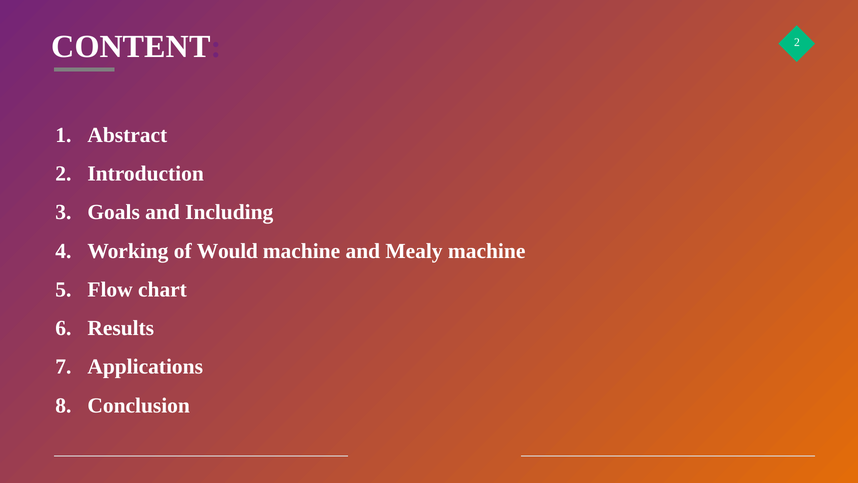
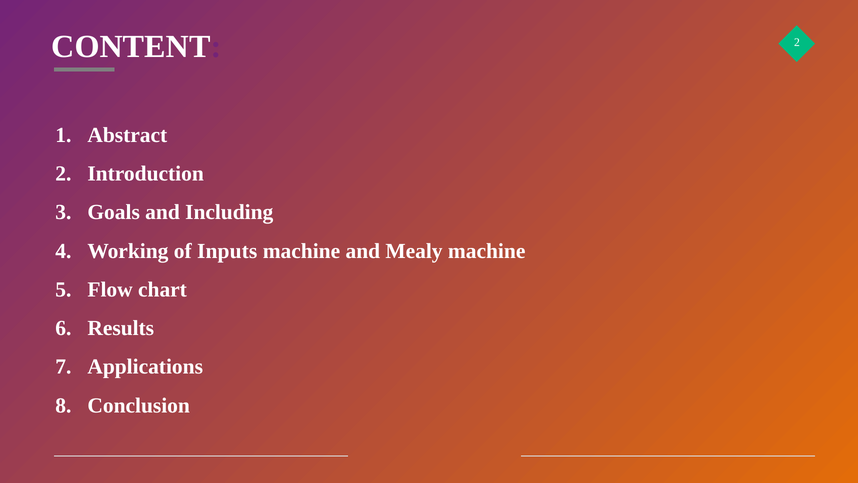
Would: Would -> Inputs
